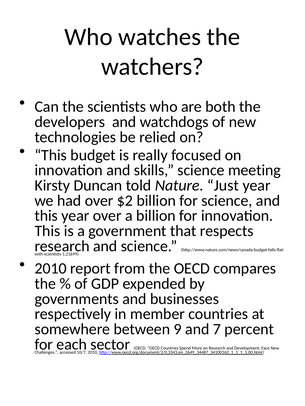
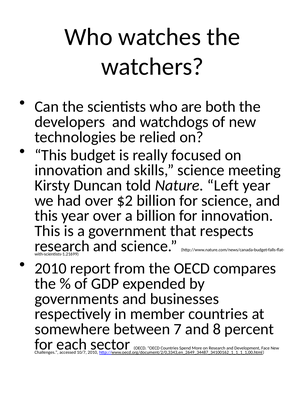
Just: Just -> Left
9: 9 -> 7
7: 7 -> 8
